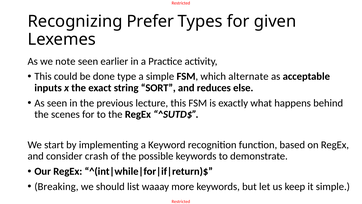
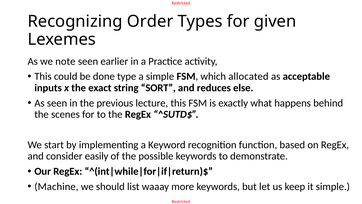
Prefer: Prefer -> Order
alternate: alternate -> allocated
crash: crash -> easily
Breaking: Breaking -> Machine
